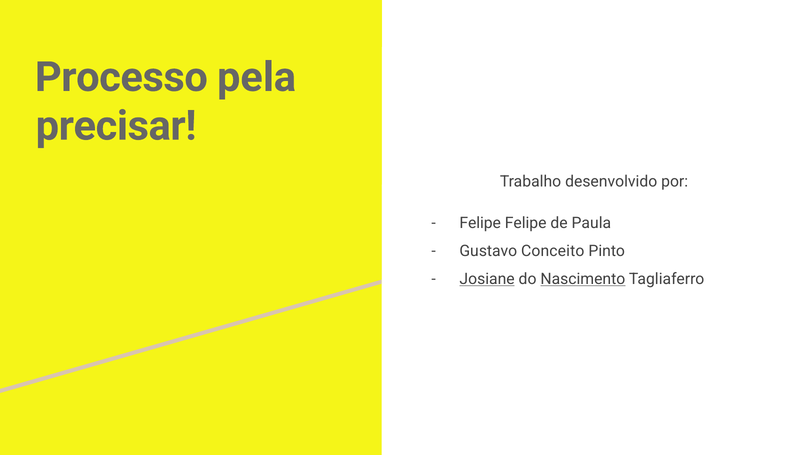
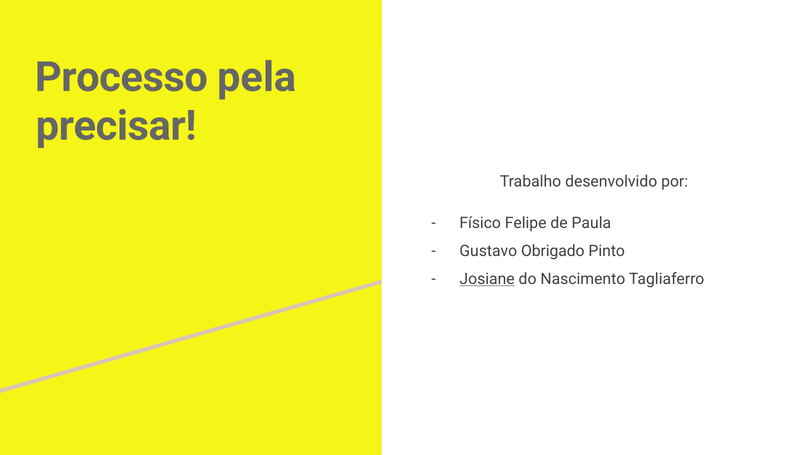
Felipe at (480, 223): Felipe -> Físico
Conceito: Conceito -> Obrigado
Nascimento underline: present -> none
